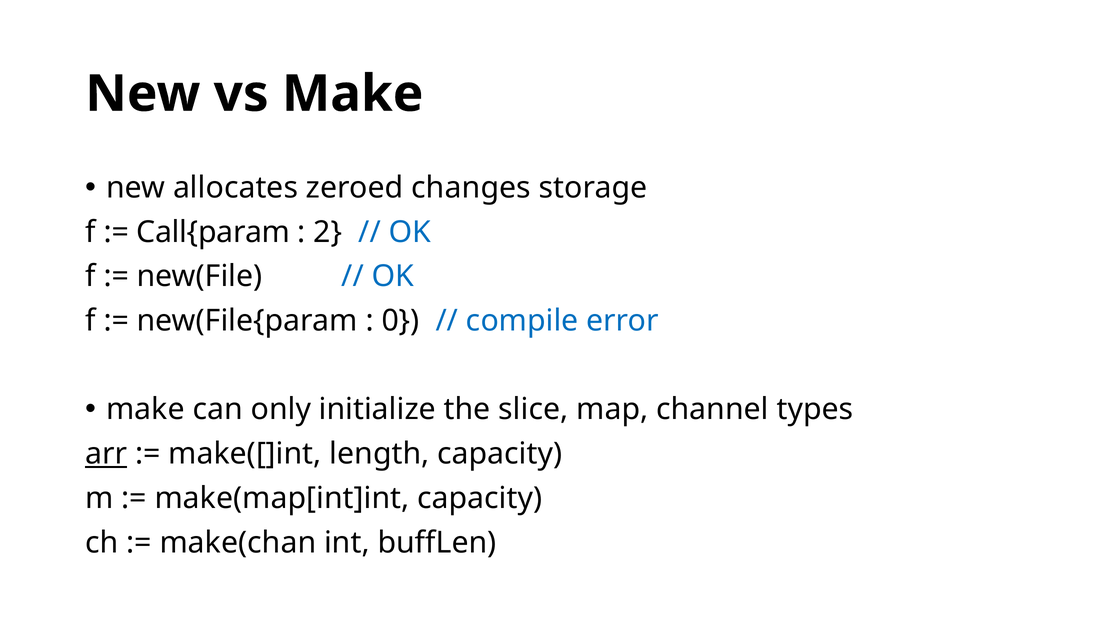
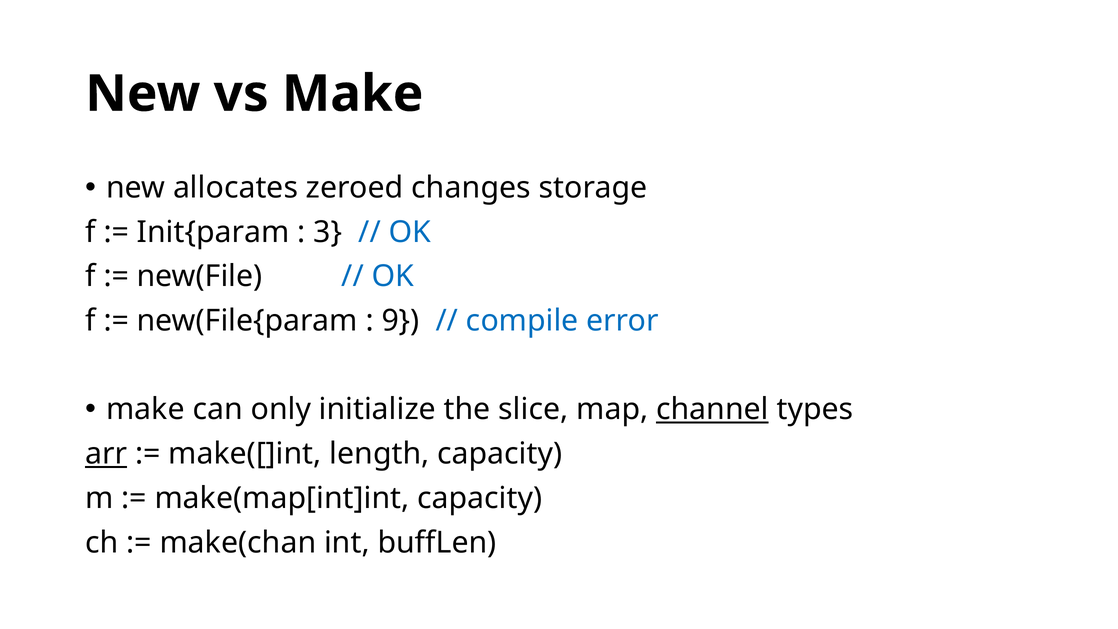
Call{param: Call{param -> Init{param
2: 2 -> 3
0: 0 -> 9
channel underline: none -> present
